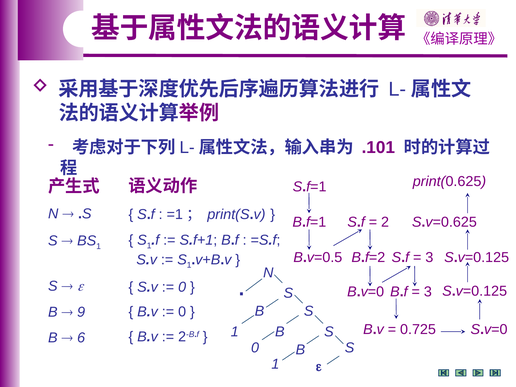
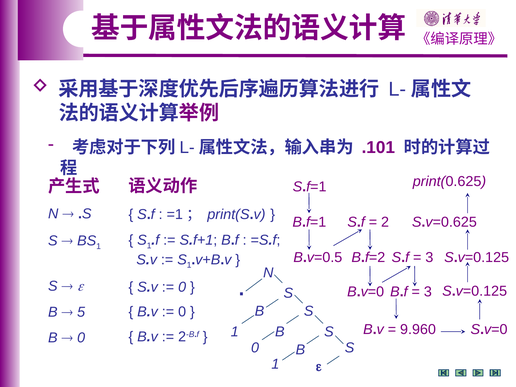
9: 9 -> 5
0.725: 0.725 -> 9.960
6 at (81, 338): 6 -> 0
